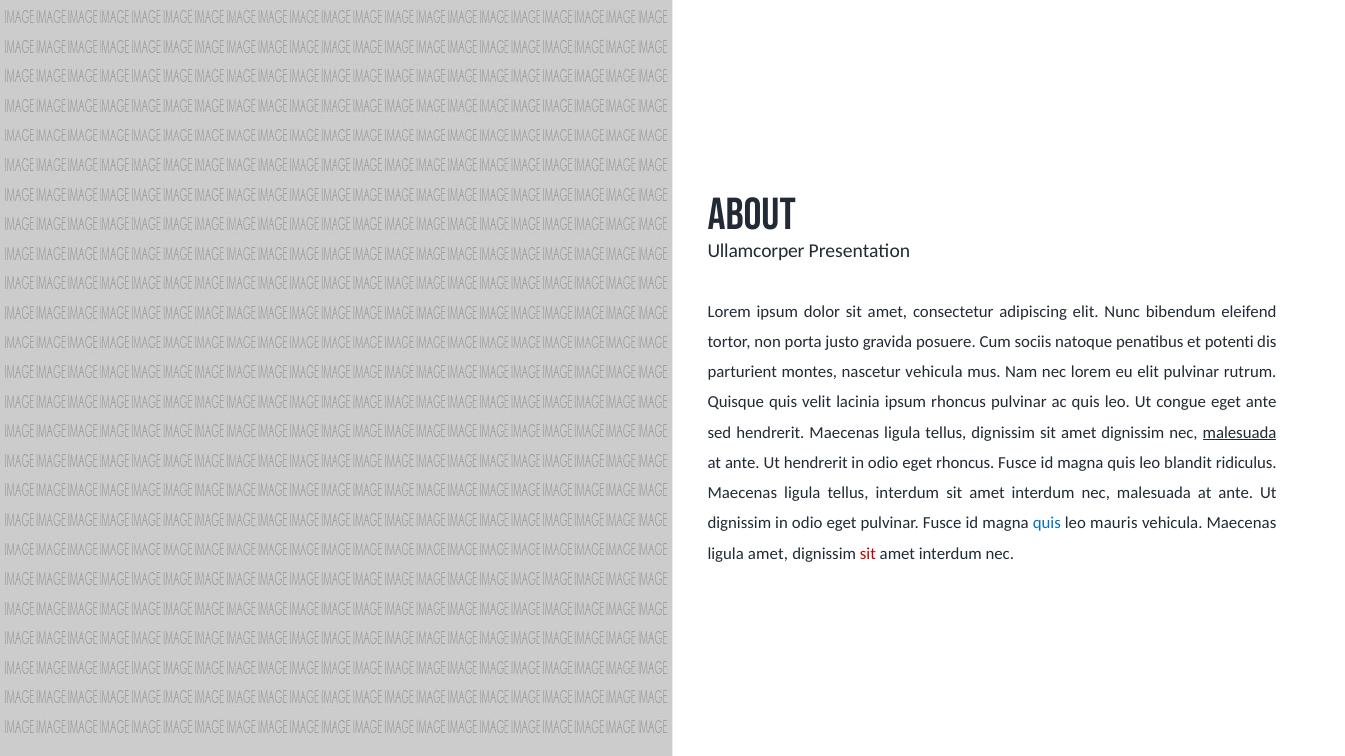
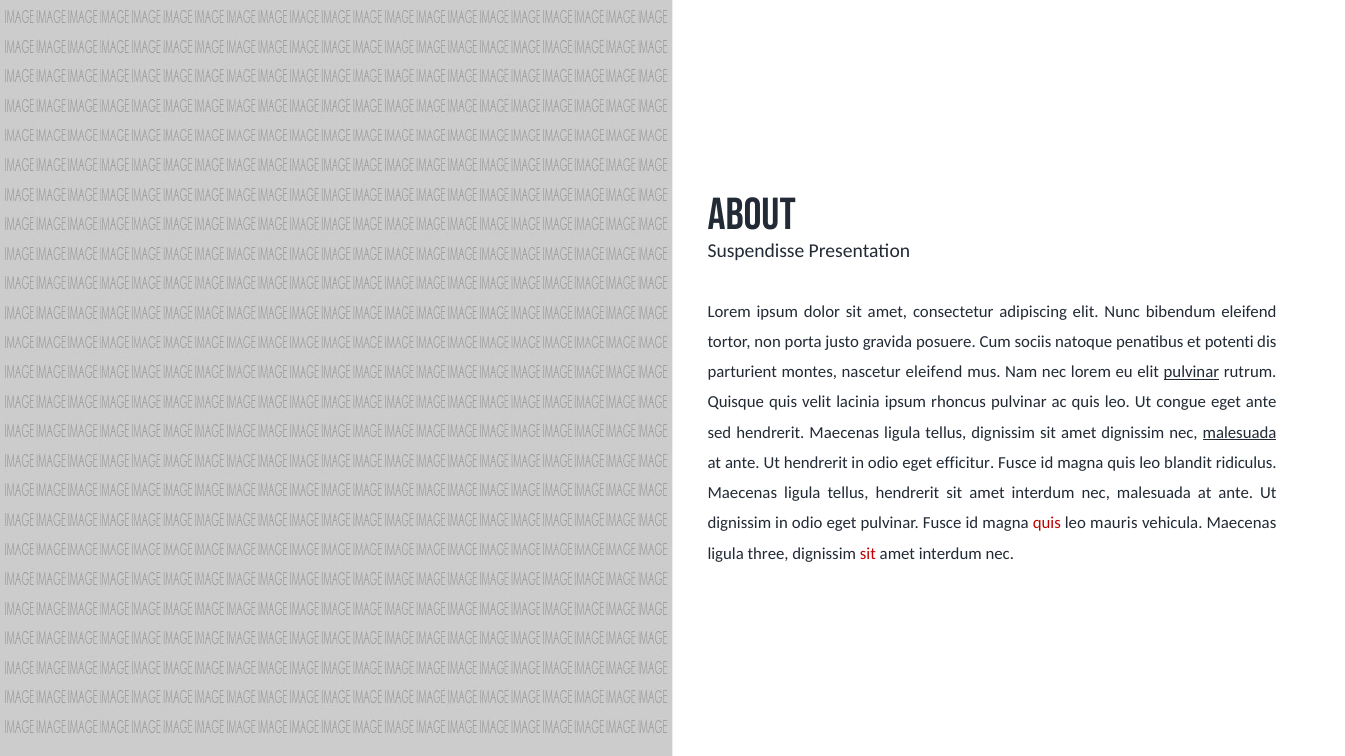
Ullamcorper: Ullamcorper -> Suspendisse
nascetur vehicula: vehicula -> eleifend
pulvinar at (1191, 372) underline: none -> present
eget rhoncus: rhoncus -> efficitur
tellus interdum: interdum -> hendrerit
quis at (1047, 524) colour: blue -> red
ligula amet: amet -> three
